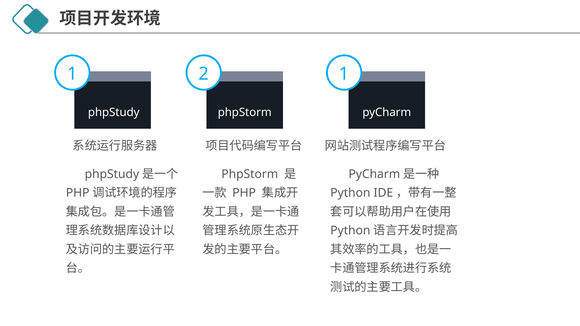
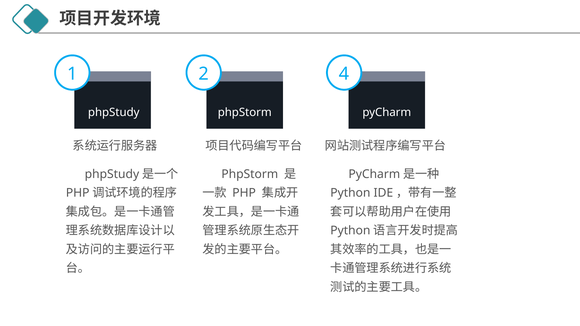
1 1: 1 -> 4
